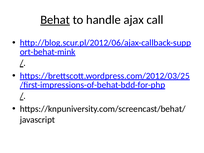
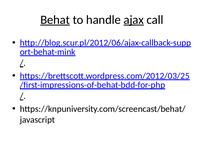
ajax underline: none -> present
